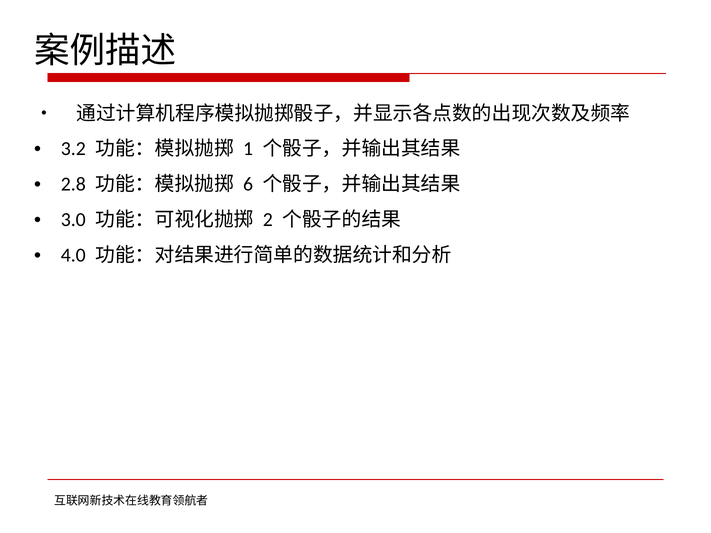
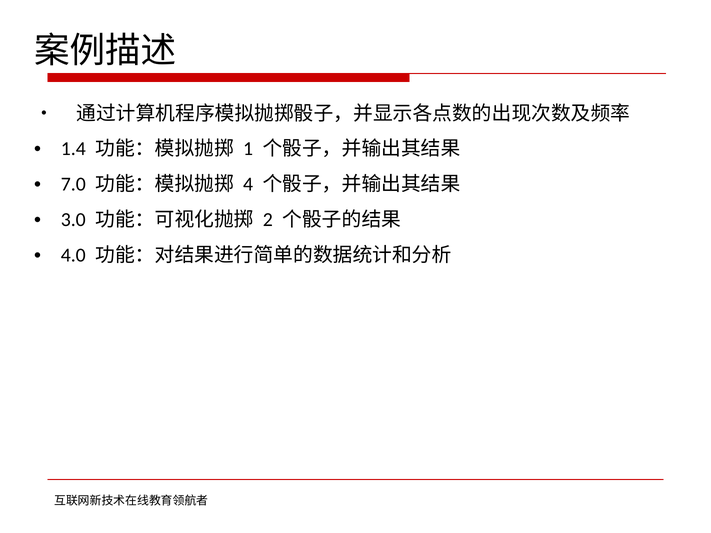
3.2: 3.2 -> 1.4
2.8: 2.8 -> 7.0
6: 6 -> 4
